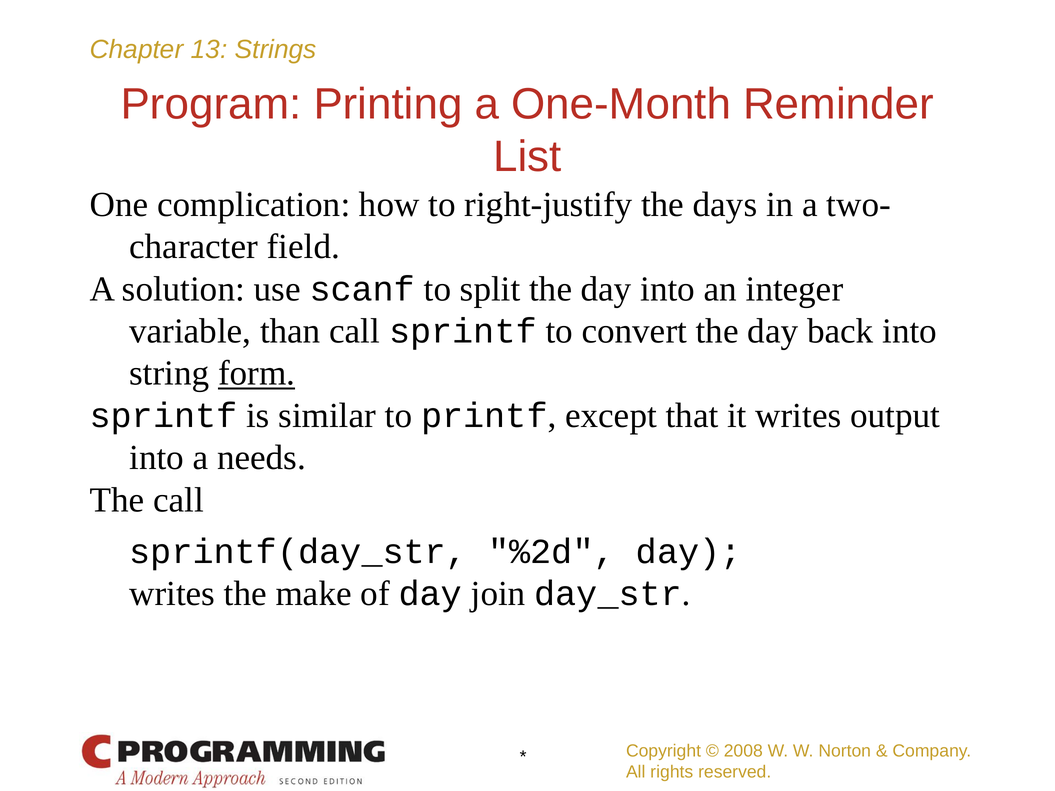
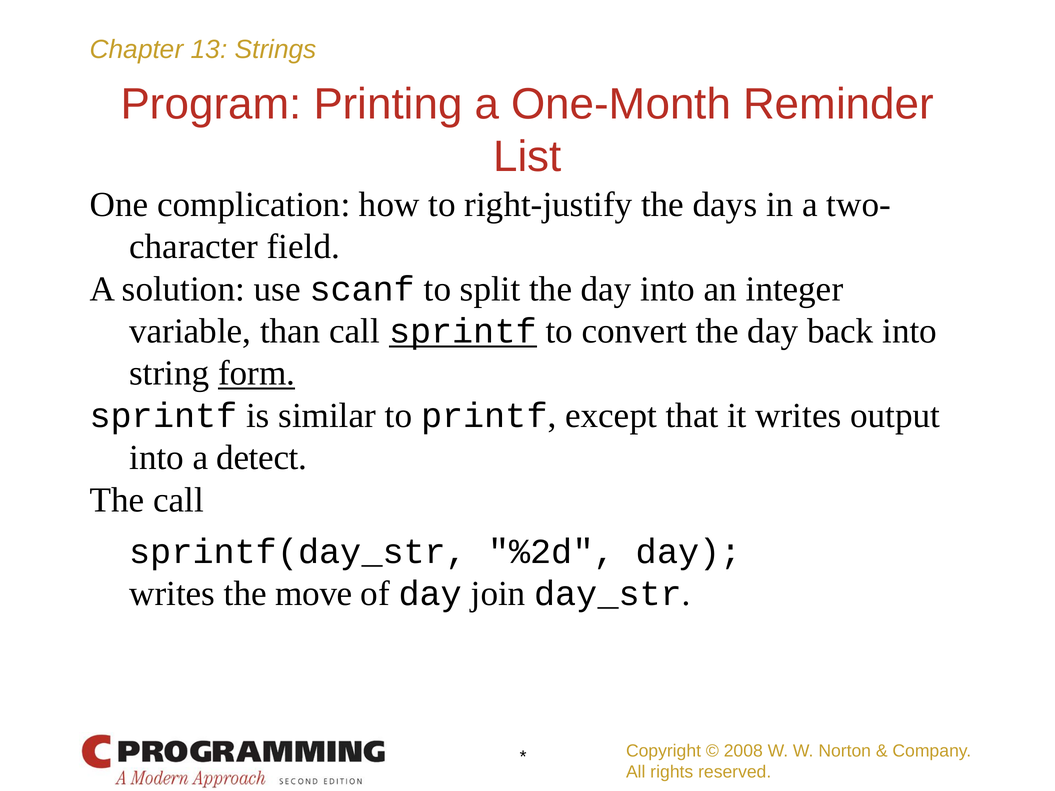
sprintf at (463, 331) underline: none -> present
needs: needs -> detect
make: make -> move
